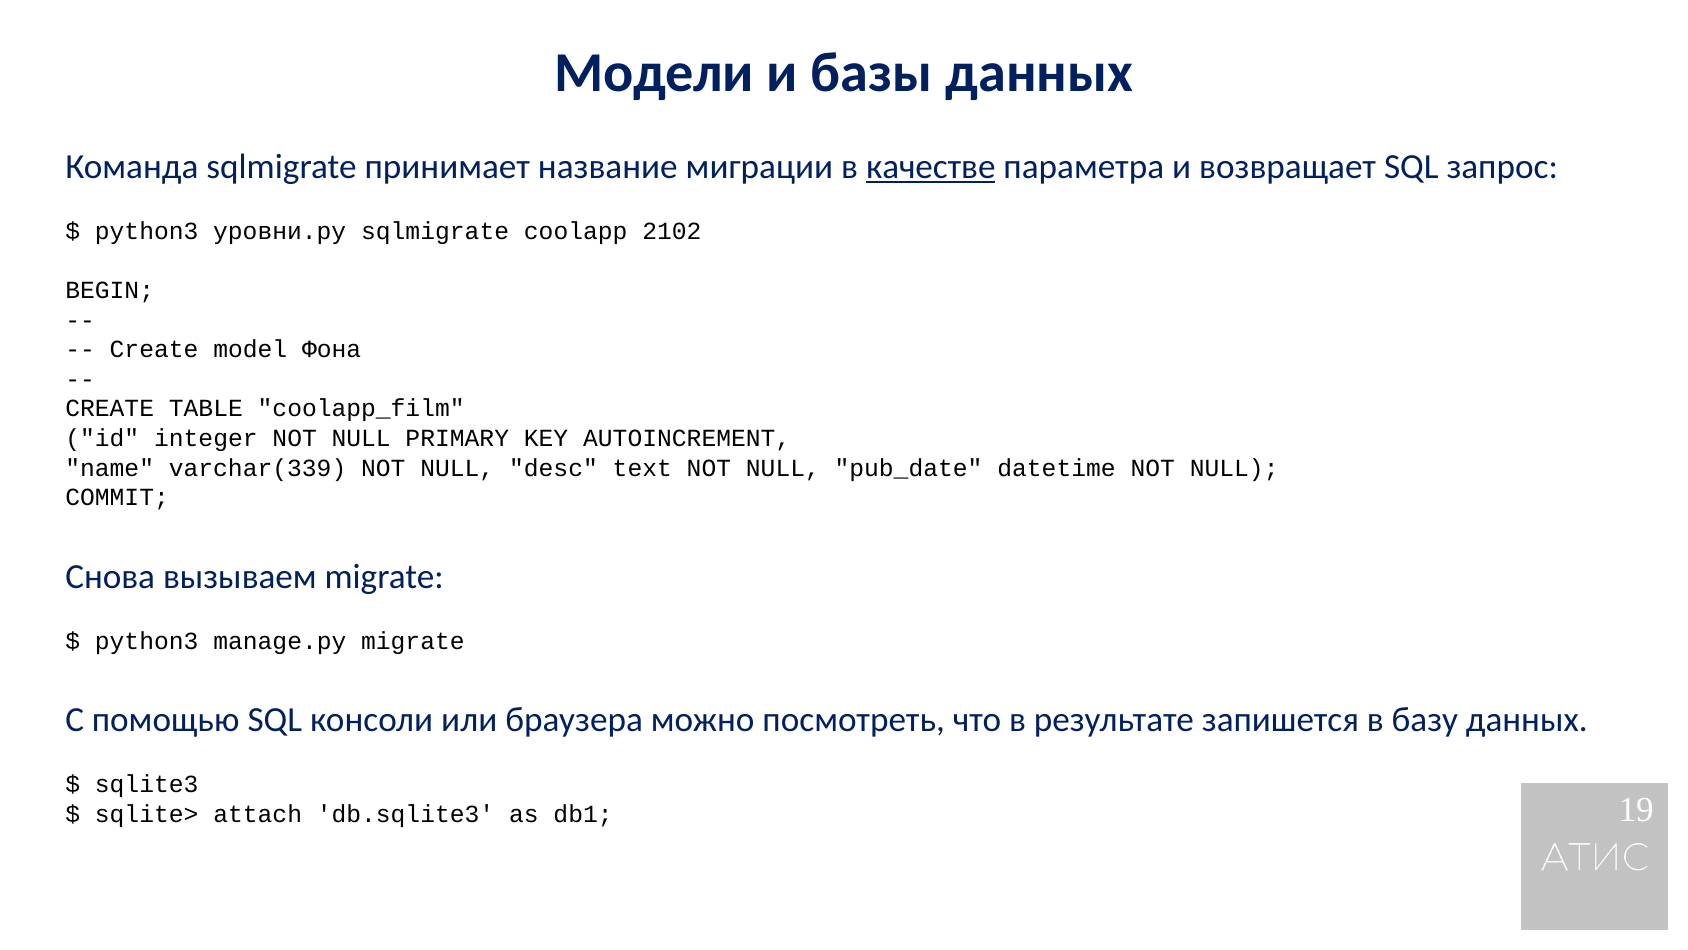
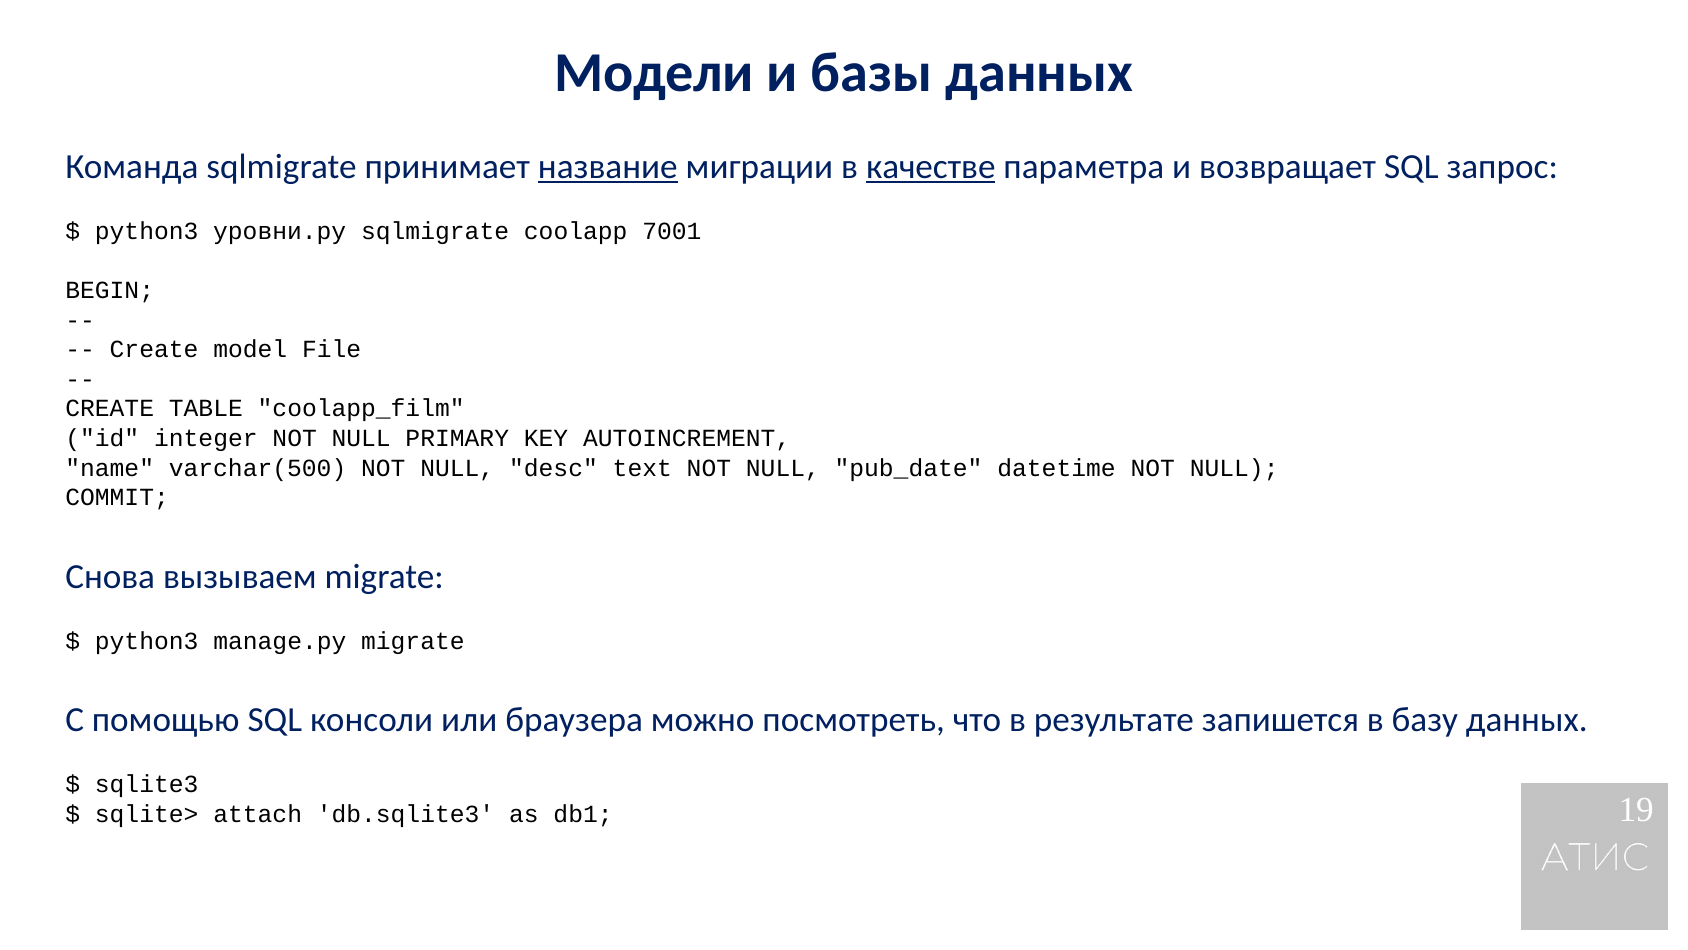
название underline: none -> present
2102: 2102 -> 7001
Фона: Фона -> File
varchar(339: varchar(339 -> varchar(500
